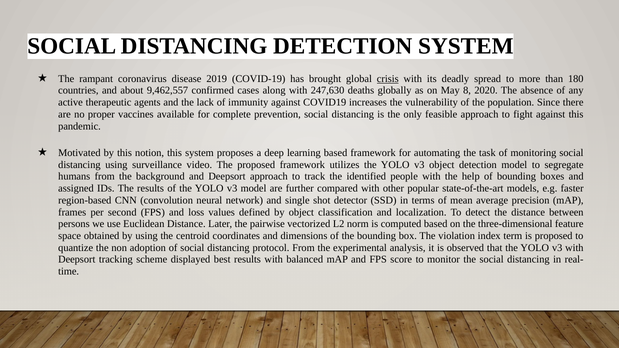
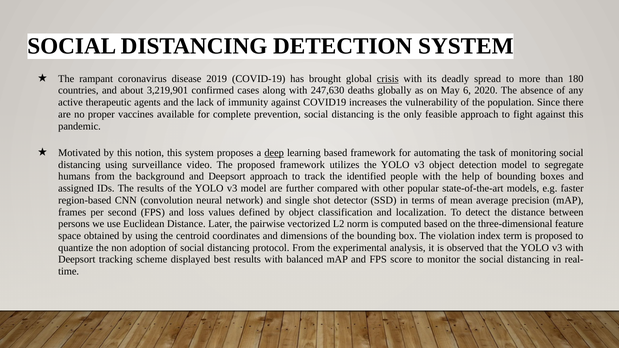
9,462,557: 9,462,557 -> 3,219,901
8: 8 -> 6
deep underline: none -> present
